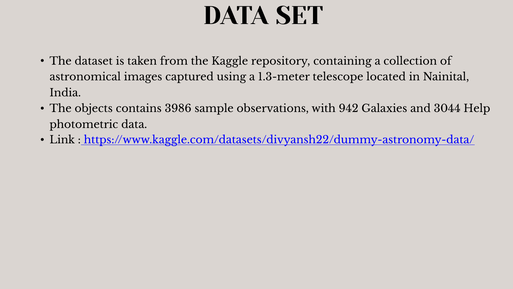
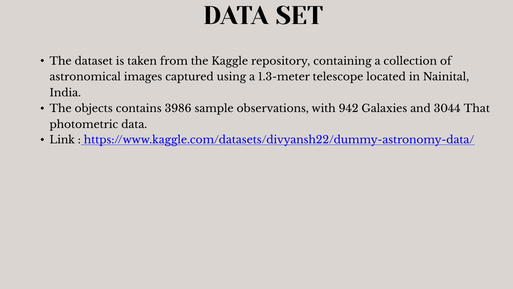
Help: Help -> That
